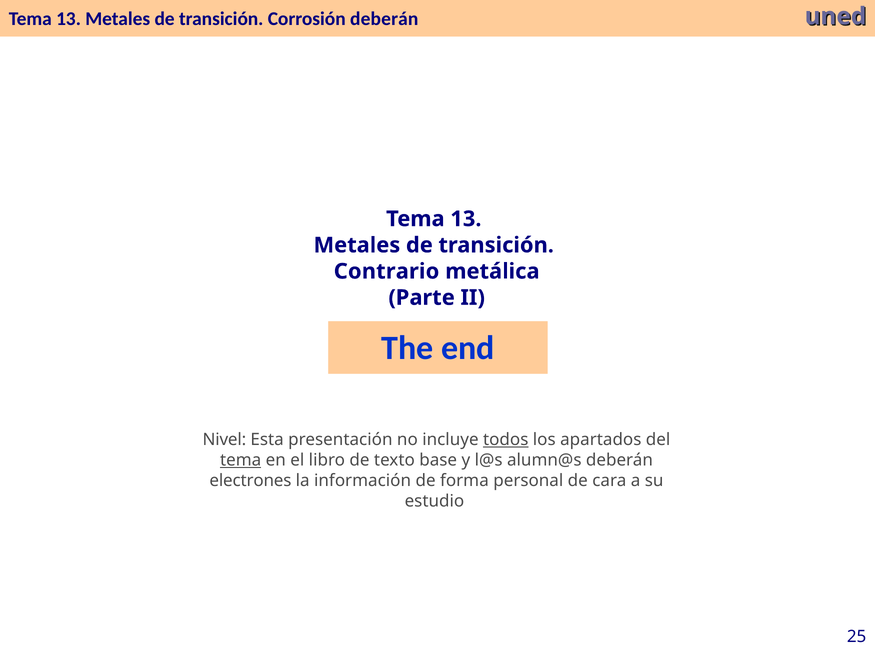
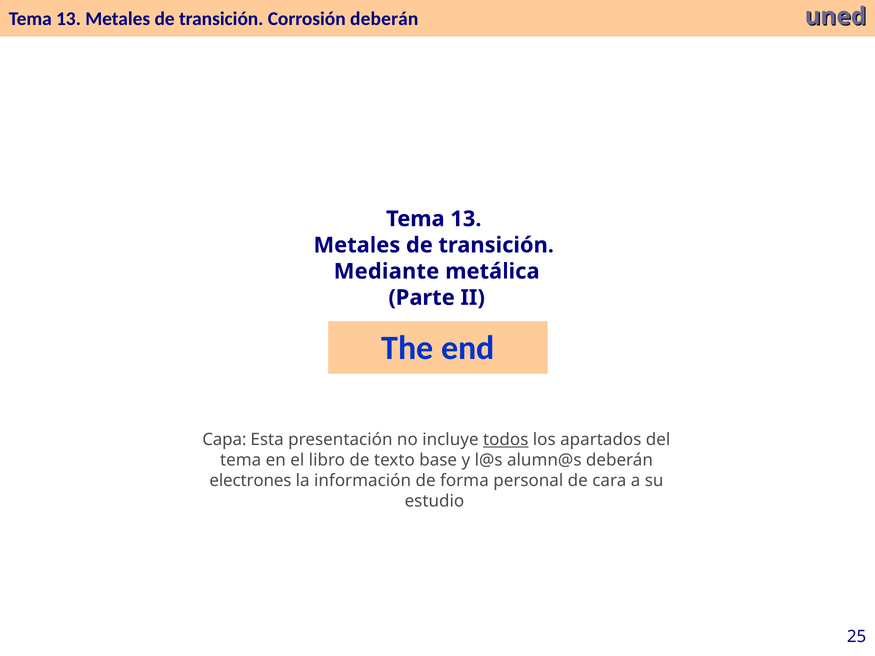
Contrario: Contrario -> Mediante
Nivel: Nivel -> Capa
tema at (241, 460) underline: present -> none
